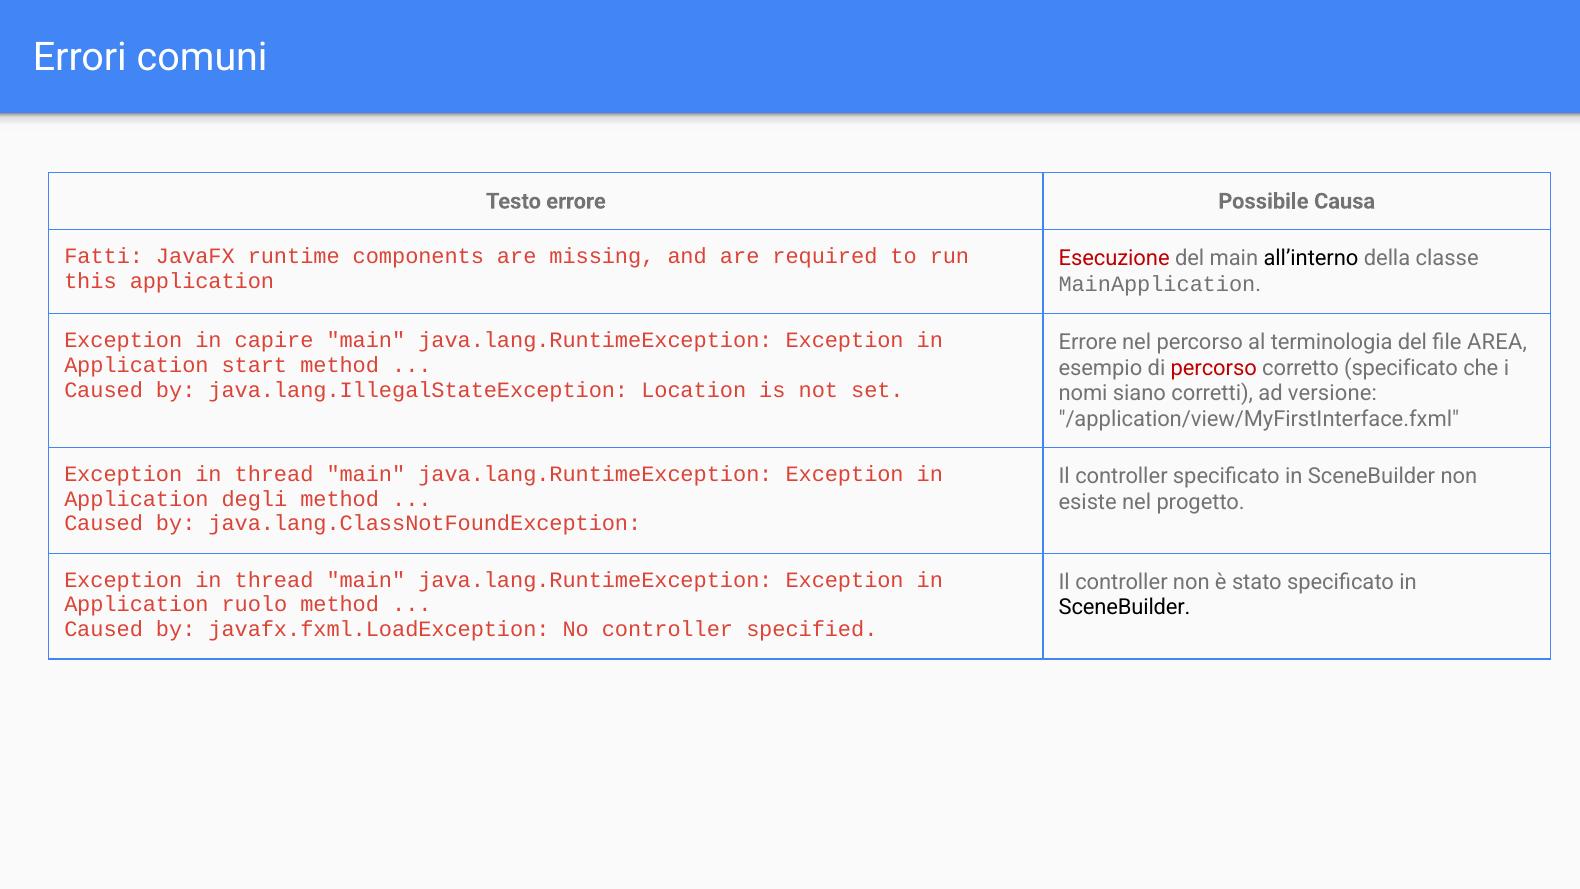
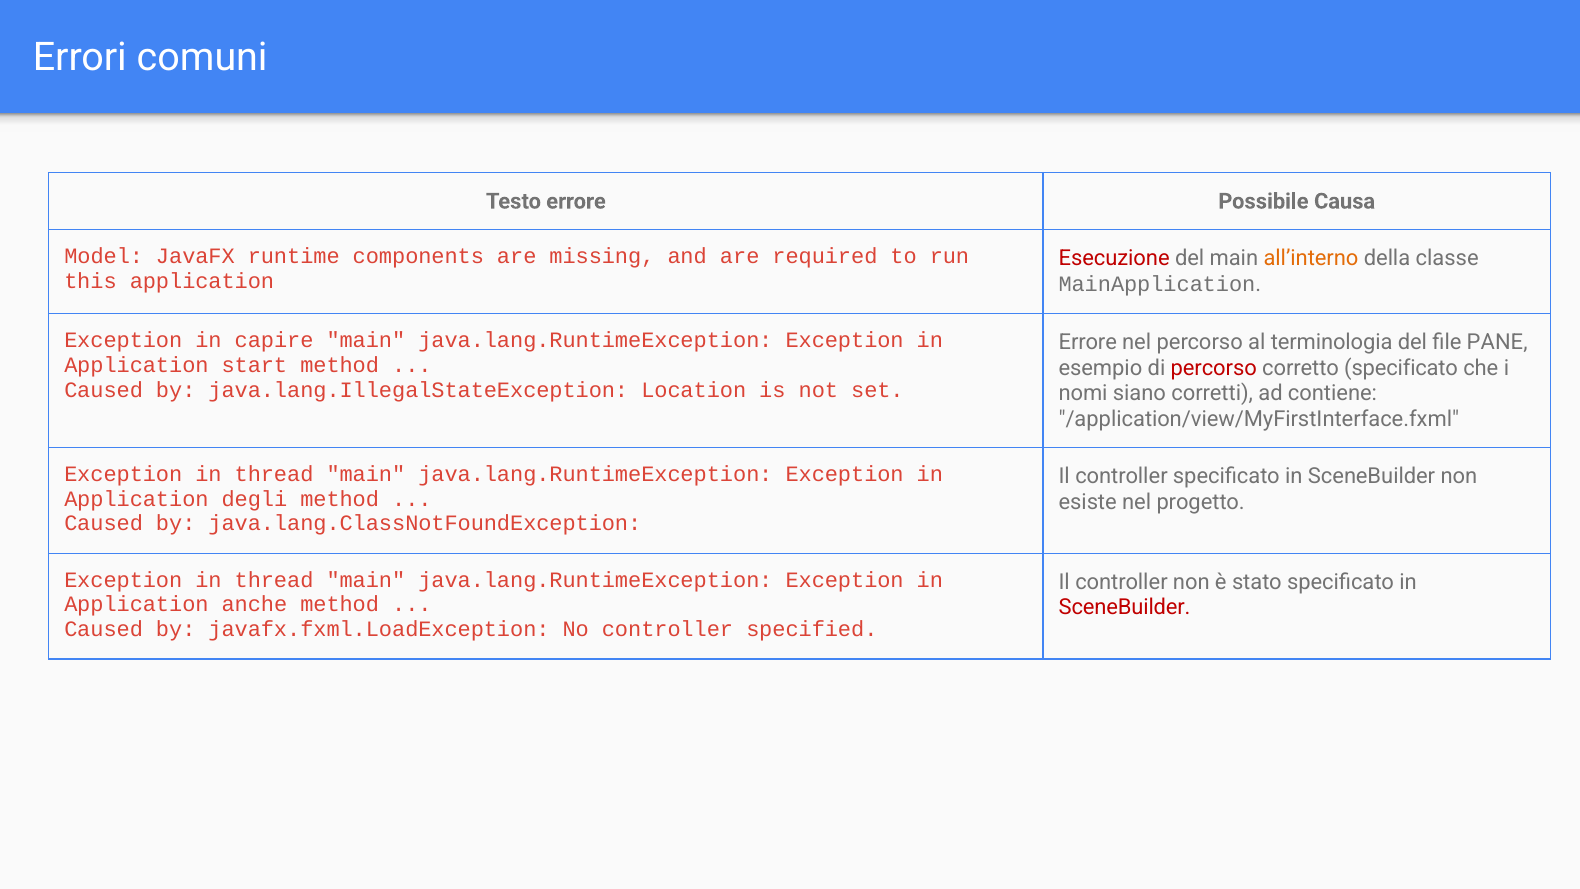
Fatti: Fatti -> Model
all’interno colour: black -> orange
AREA: AREA -> PANE
versione: versione -> contiene
ruolo: ruolo -> anche
SceneBuilder at (1125, 608) colour: black -> red
